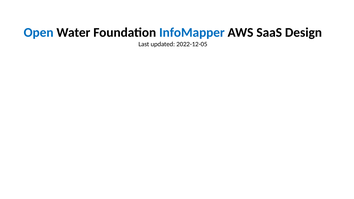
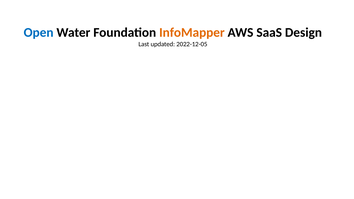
InfoMapper colour: blue -> orange
